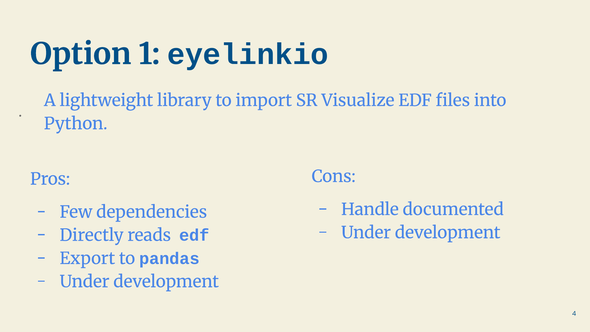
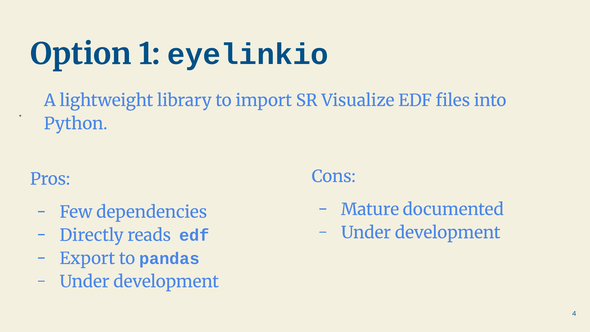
Handle: Handle -> Mature
